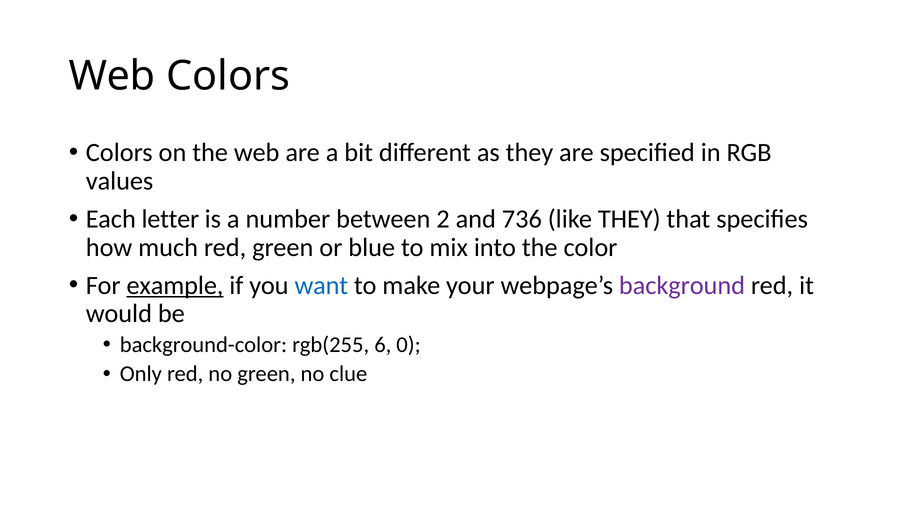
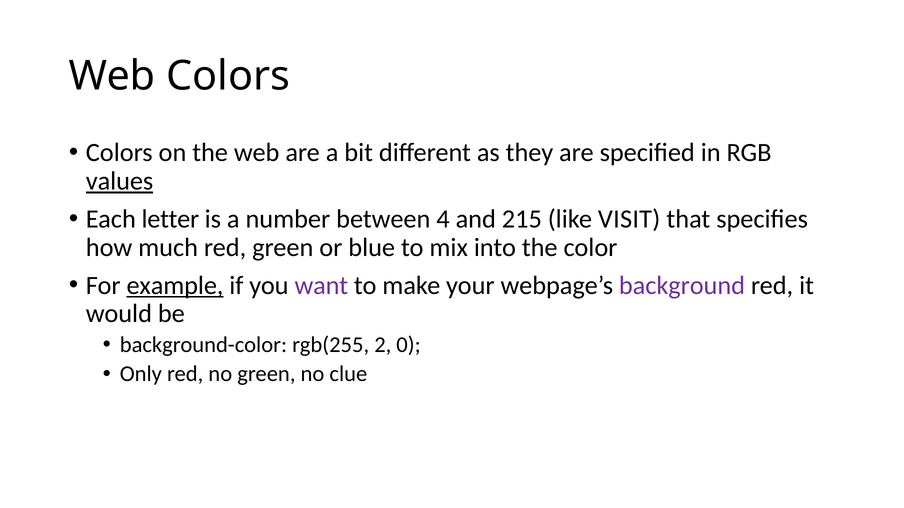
values underline: none -> present
2: 2 -> 4
736: 736 -> 215
like THEY: THEY -> VISIT
want colour: blue -> purple
6: 6 -> 2
